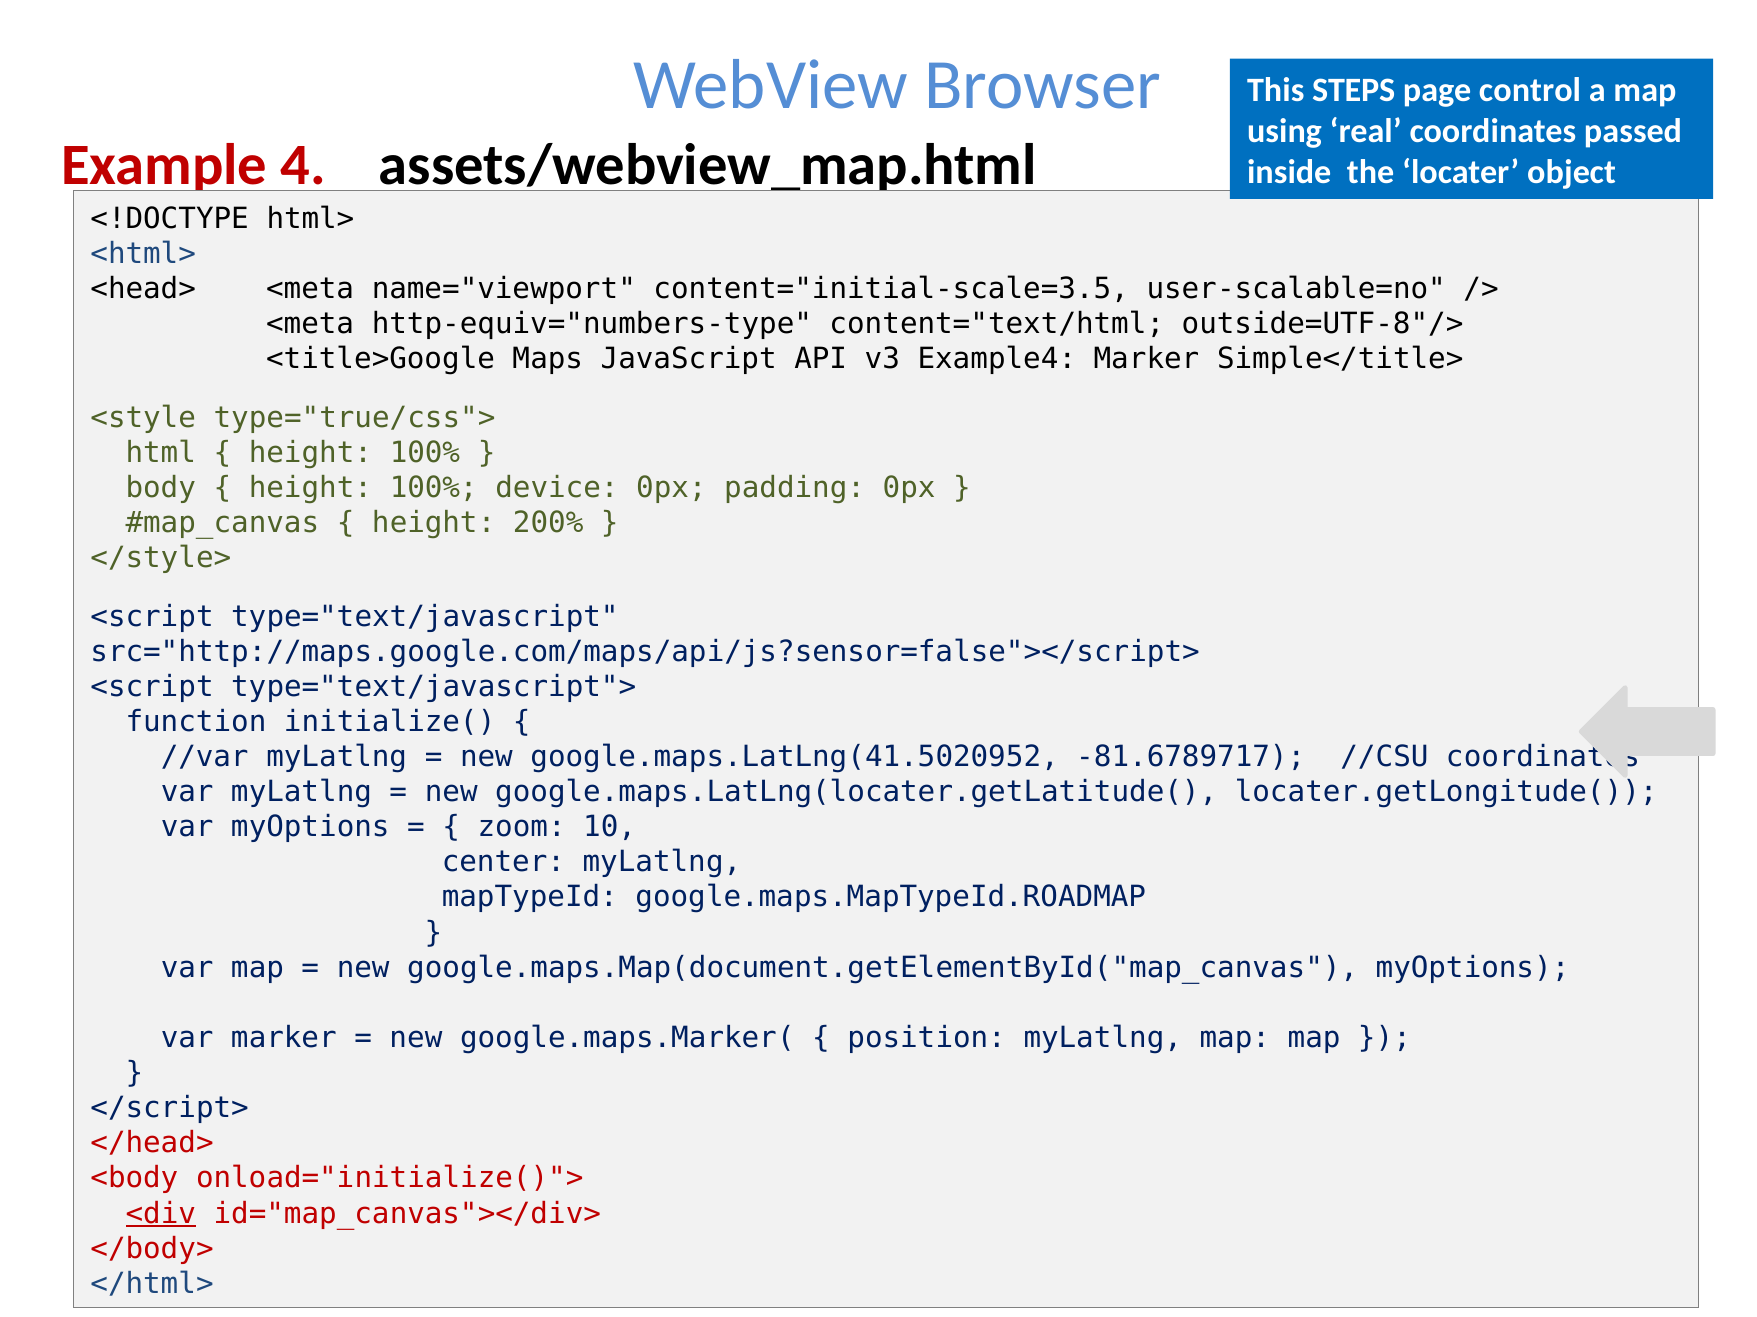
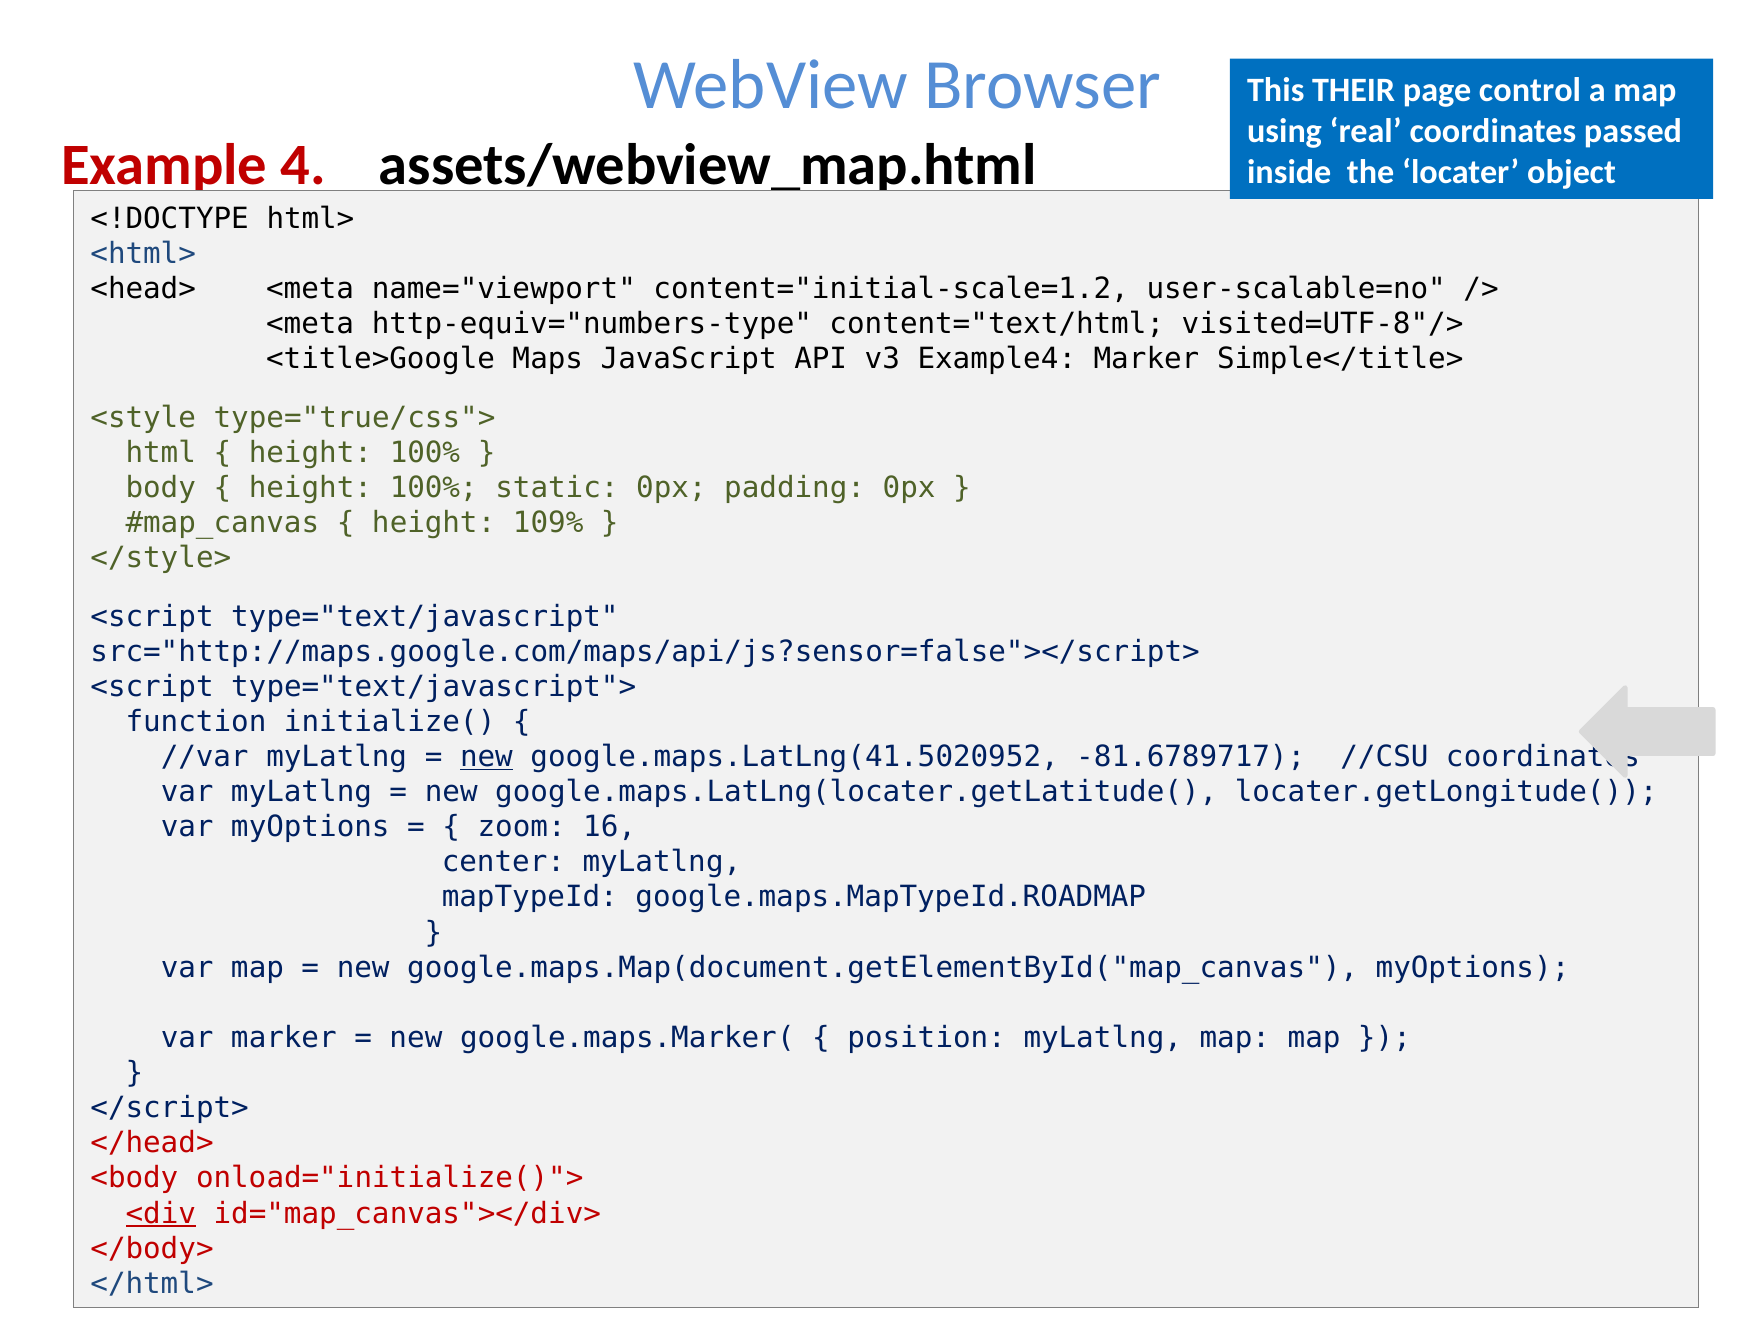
STEPS: STEPS -> THEIR
content="initial-scale=3.5: content="initial-scale=3.5 -> content="initial-scale=1.2
outside=UTF-8"/>: outside=UTF-8"/> -> visited=UTF-8"/>
device: device -> static
200%: 200% -> 109%
new at (486, 757) underline: none -> present
10: 10 -> 16
